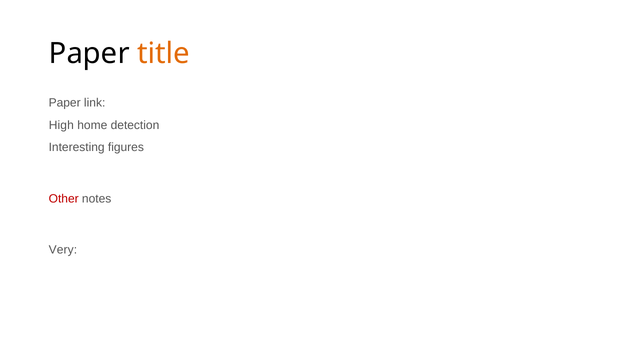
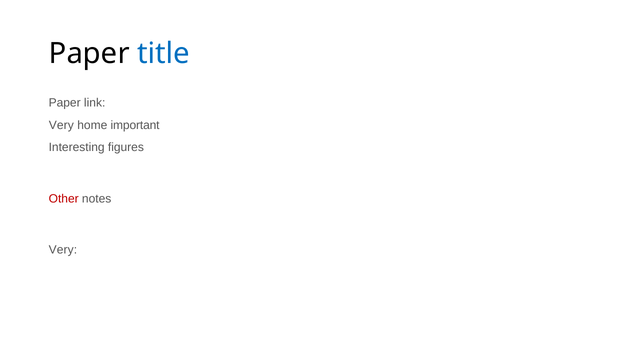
title colour: orange -> blue
High at (61, 125): High -> Very
detection: detection -> important
